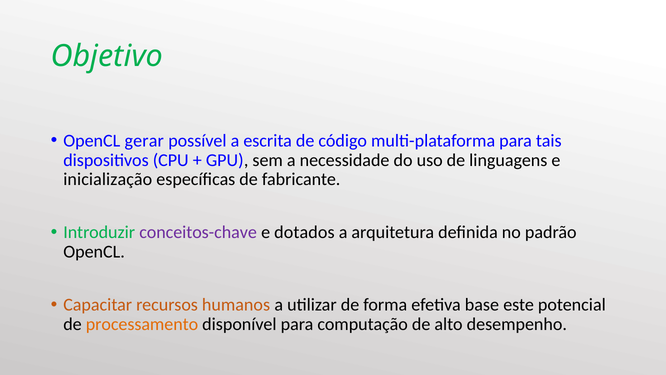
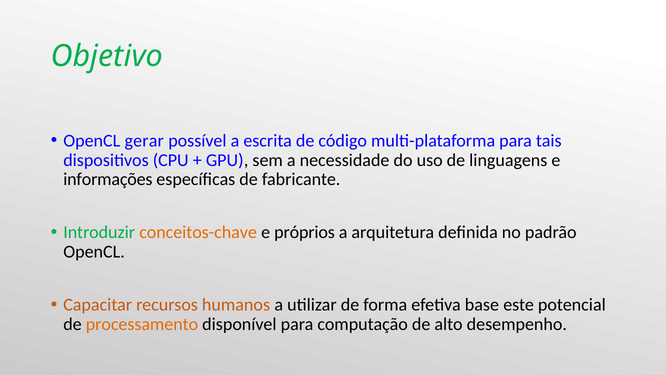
inicialização: inicialização -> informações
conceitos-chave colour: purple -> orange
dotados: dotados -> próprios
